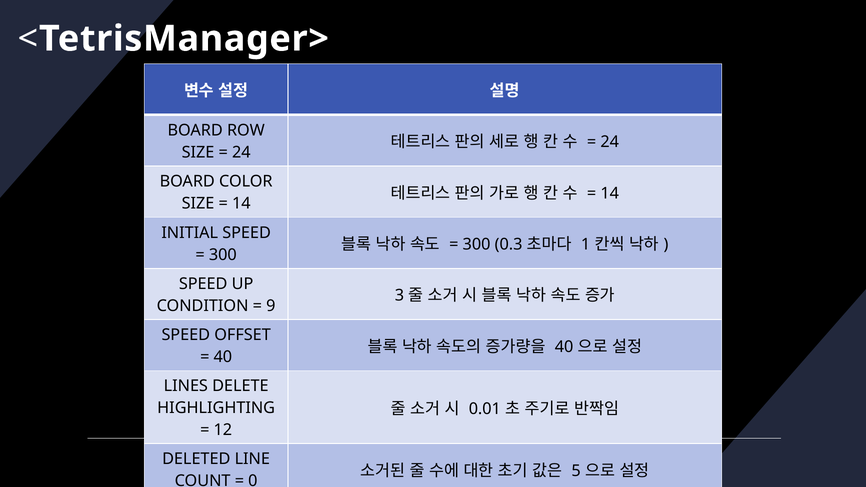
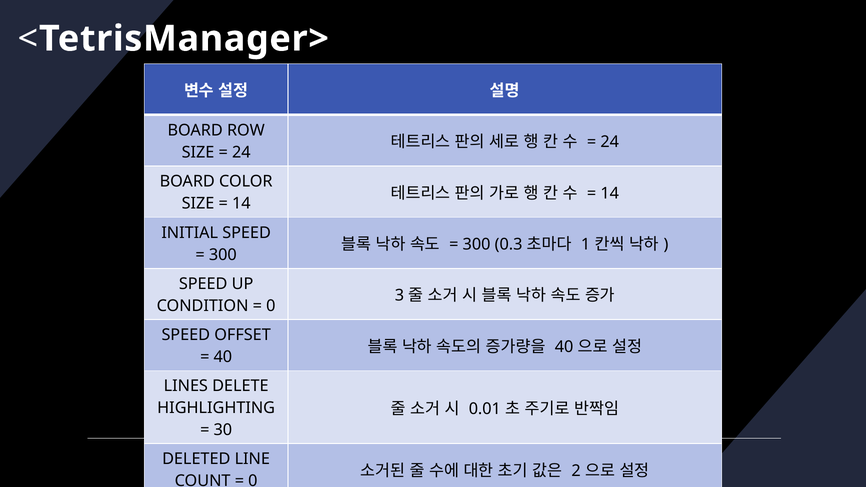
9 at (271, 306): 9 -> 0
12: 12 -> 30
5: 5 -> 2
